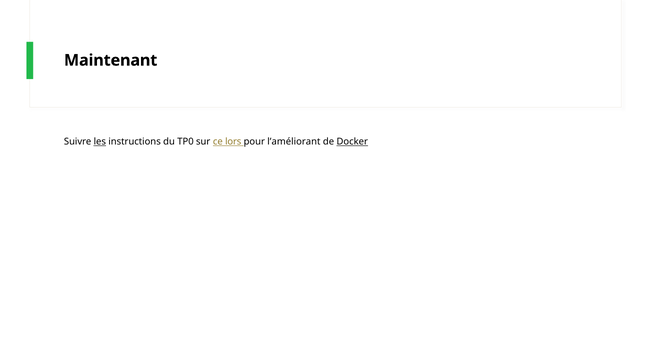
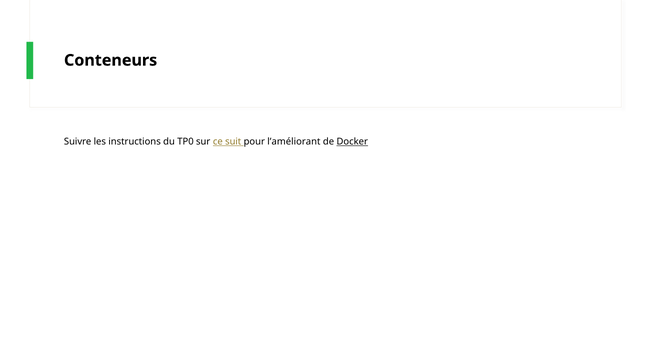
Maintenant: Maintenant -> Conteneurs
les underline: present -> none
lors: lors -> suit
